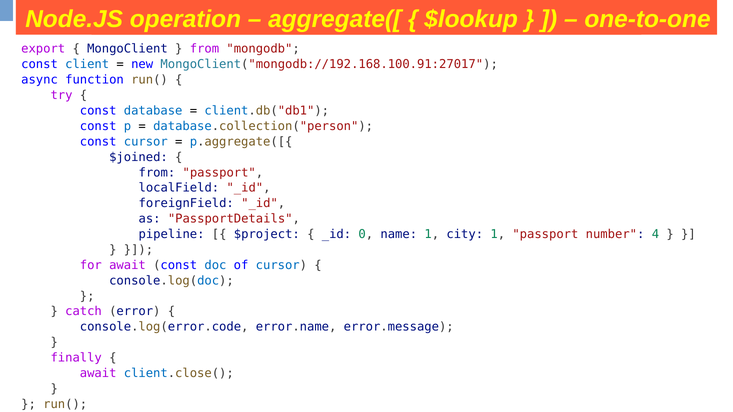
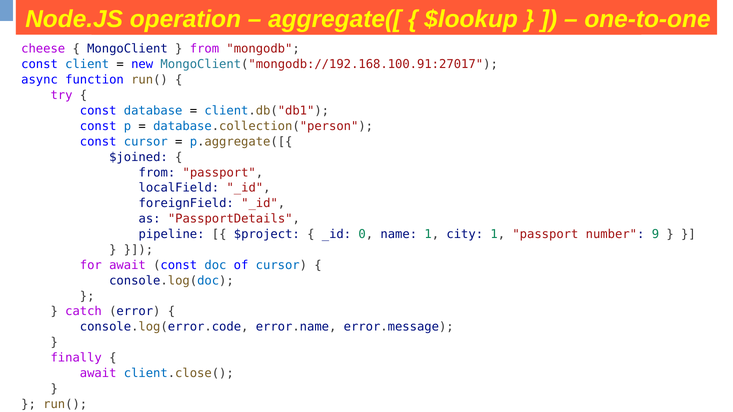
export: export -> cheese
4: 4 -> 9
